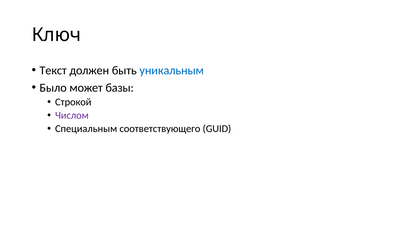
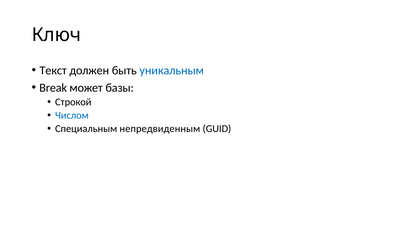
Было: Было -> Break
Числом colour: purple -> blue
соответствующего: соответствующего -> непредвиденным
